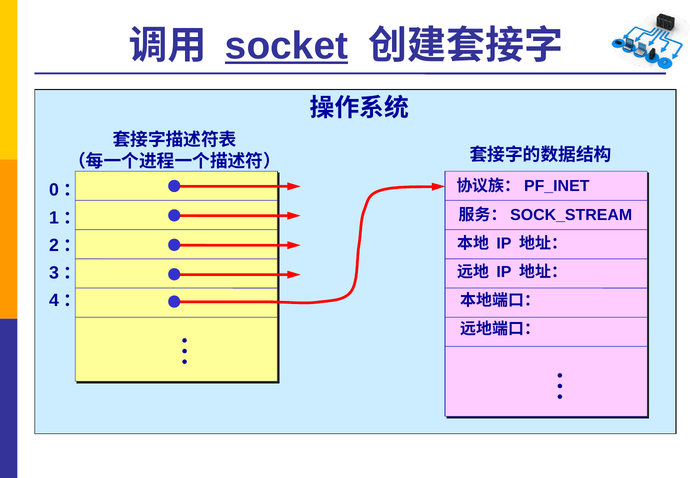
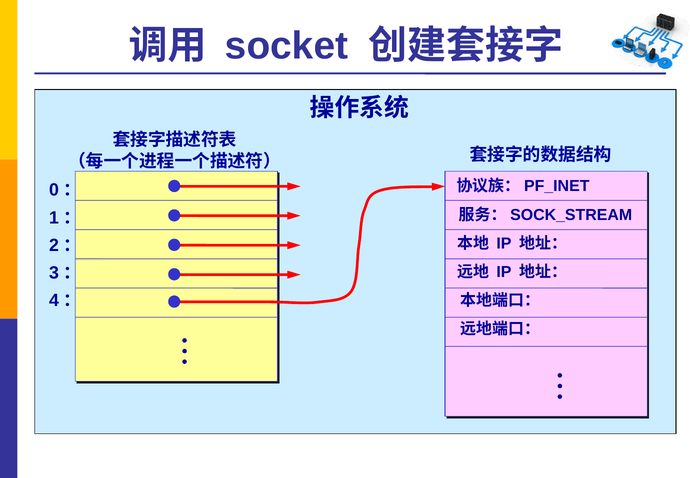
socket underline: present -> none
